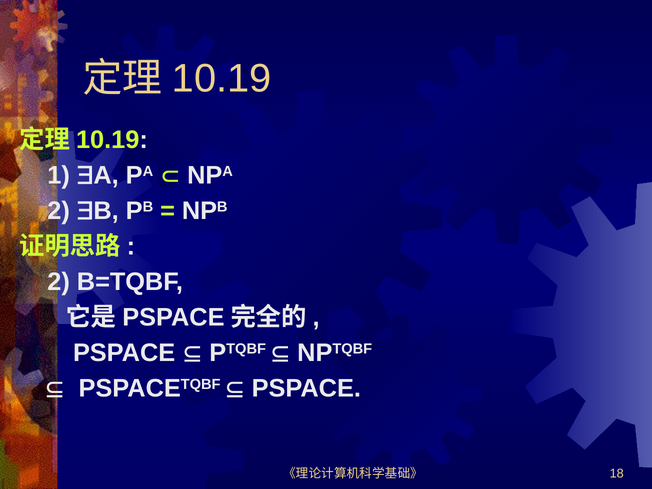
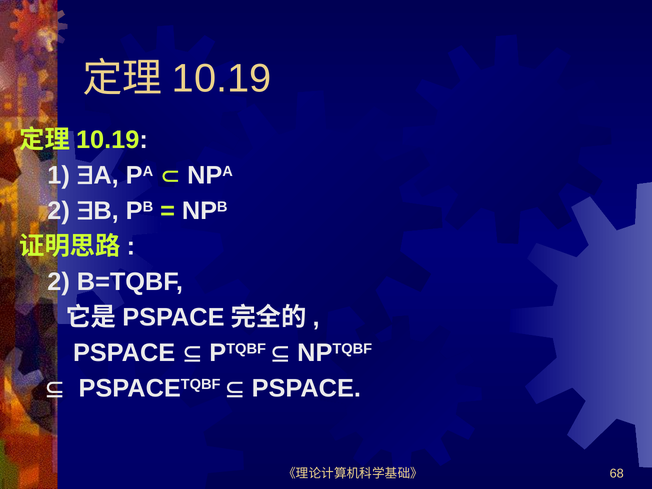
18: 18 -> 68
